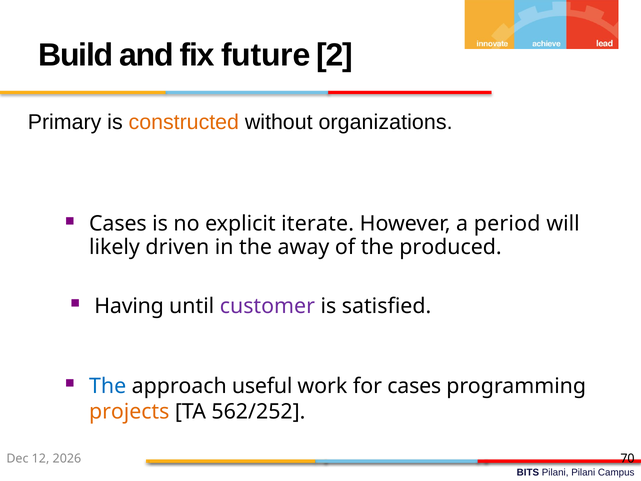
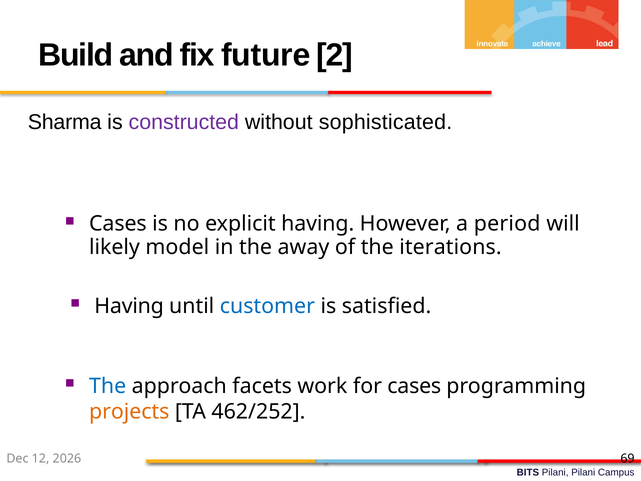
Primary: Primary -> Sharma
constructed colour: orange -> purple
organizations: organizations -> sophisticated
explicit iterate: iterate -> having
driven: driven -> model
produced: produced -> iterations
customer colour: purple -> blue
useful: useful -> facets
562/252: 562/252 -> 462/252
70: 70 -> 69
